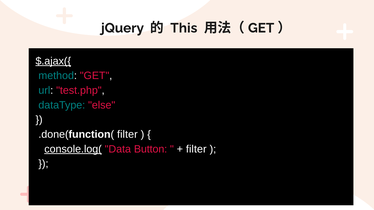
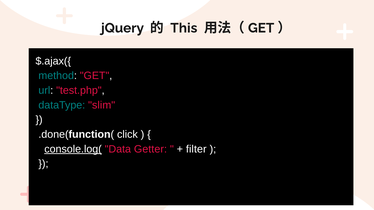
$.ajax({ underline: present -> none
else: else -> slim
.done(function( filter: filter -> click
Button: Button -> Getter
